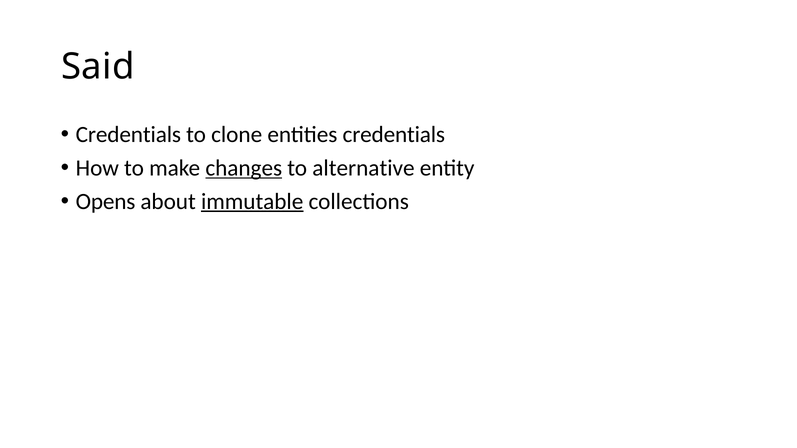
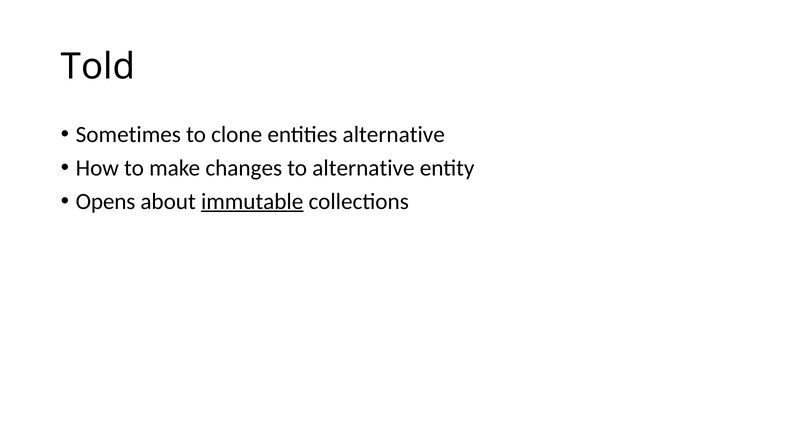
Said: Said -> Told
Credentials at (128, 135): Credentials -> Sometimes
entities credentials: credentials -> alternative
changes underline: present -> none
